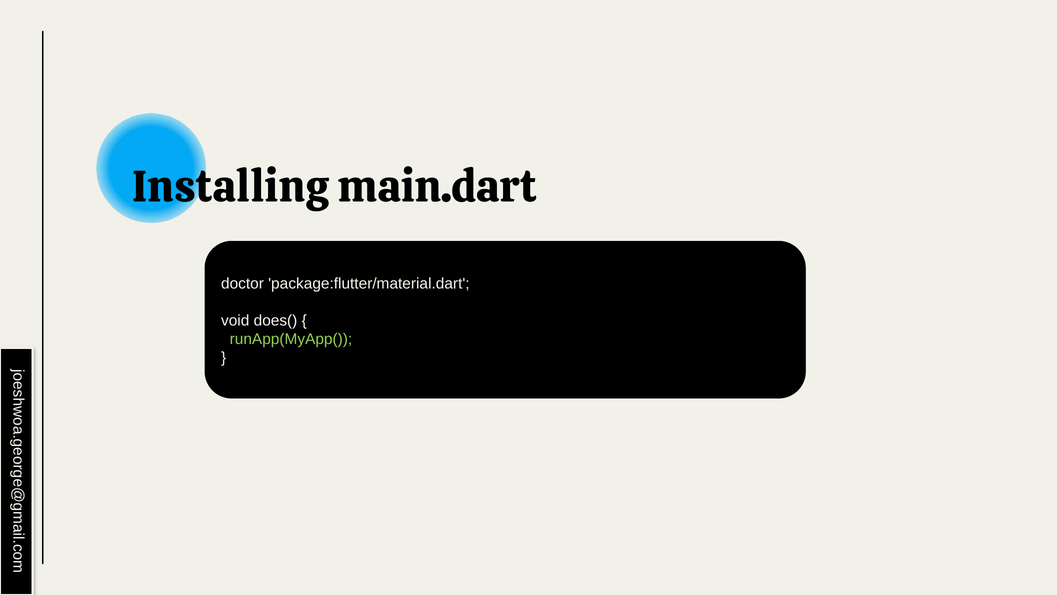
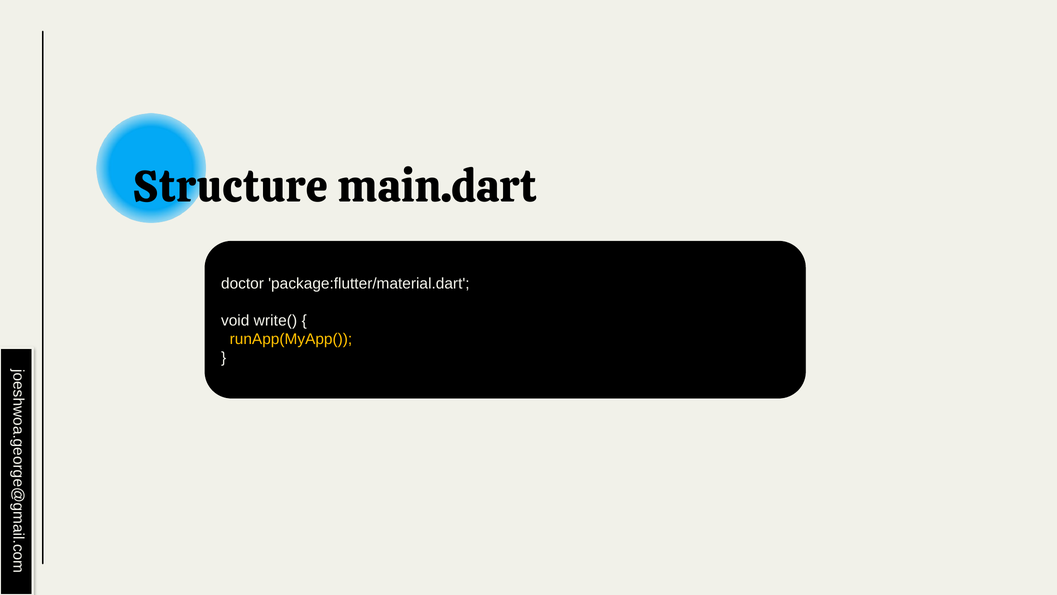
Installing: Installing -> Structure
does(: does( -> write(
runApp(MyApp( colour: light green -> yellow
